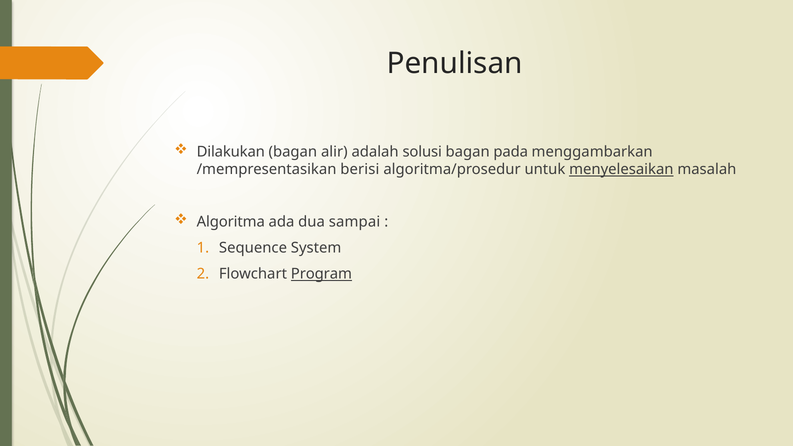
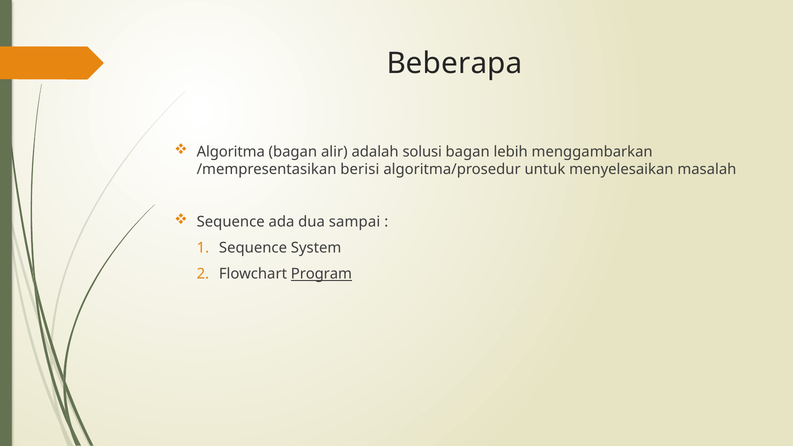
Penulisan: Penulisan -> Beberapa
Dilakukan: Dilakukan -> Algoritma
pada: pada -> lebih
menyelesaikan underline: present -> none
Algoritma at (231, 222): Algoritma -> Sequence
